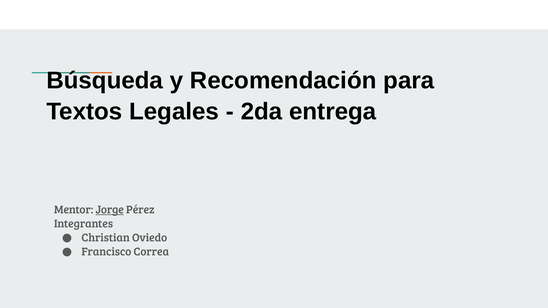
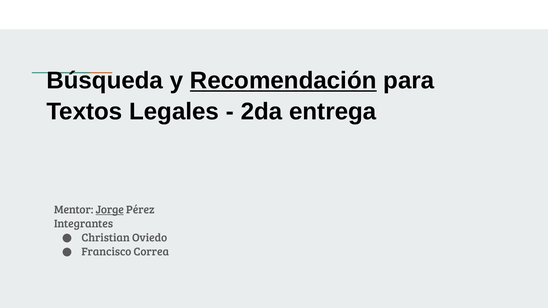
Recomendación underline: none -> present
